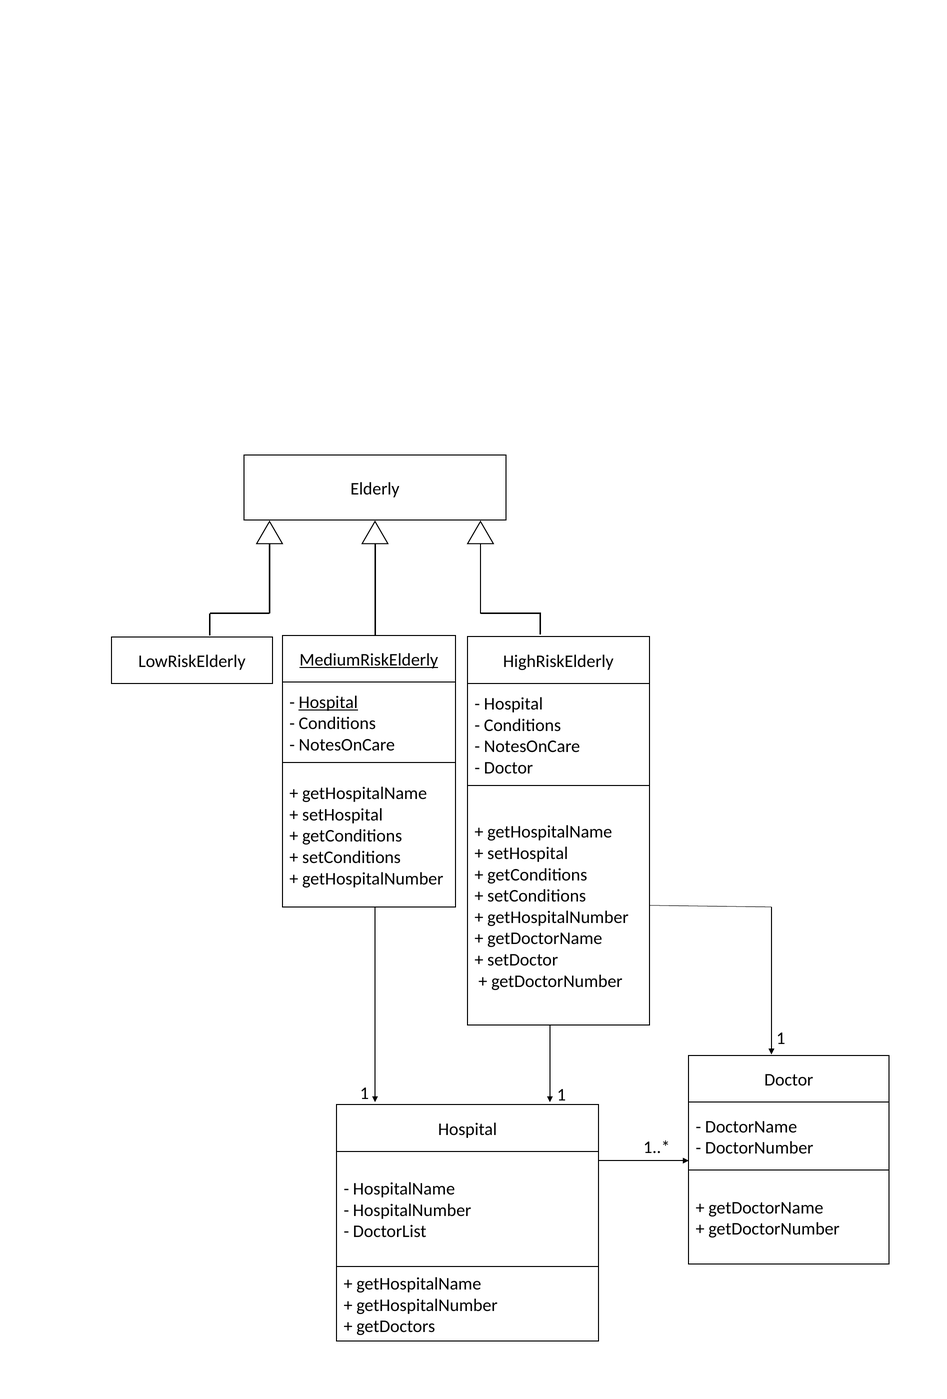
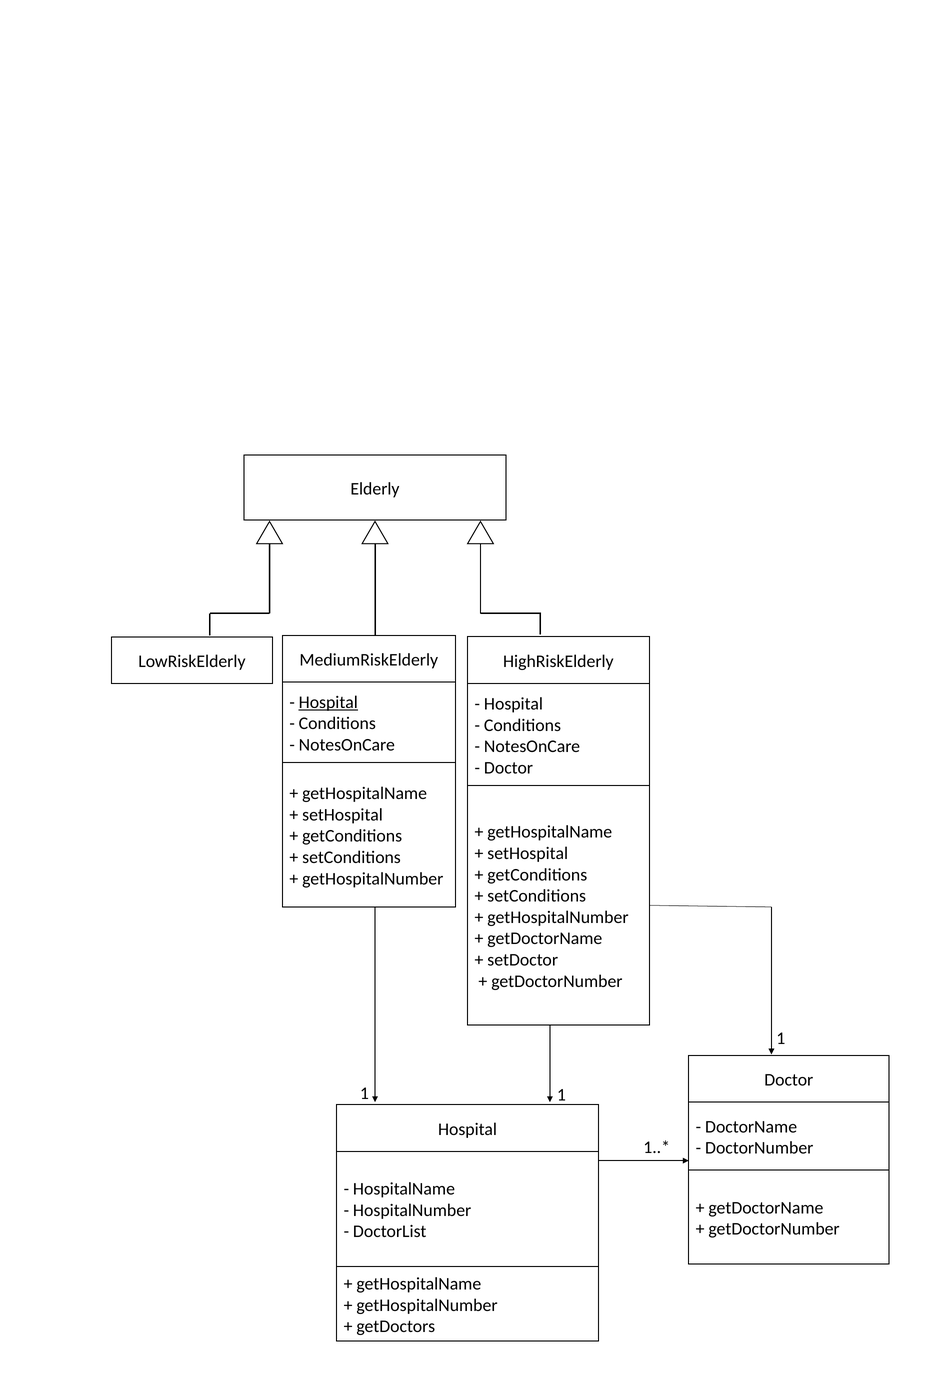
MediumRiskElderly underline: present -> none
